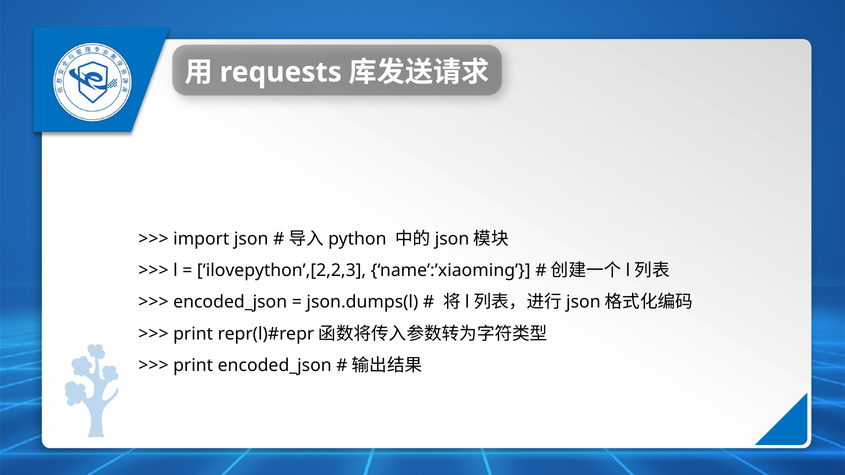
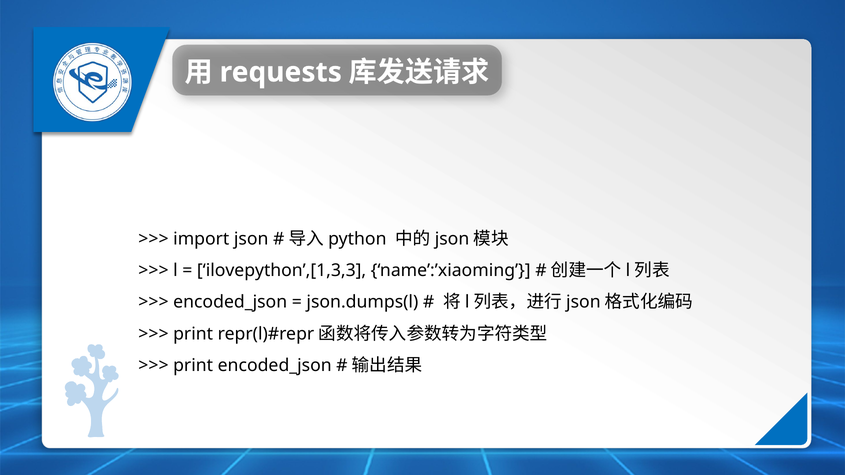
ilovepython’,[2,2,3: ilovepython’,[2,2,3 -> ilovepython’,[1,3,3
